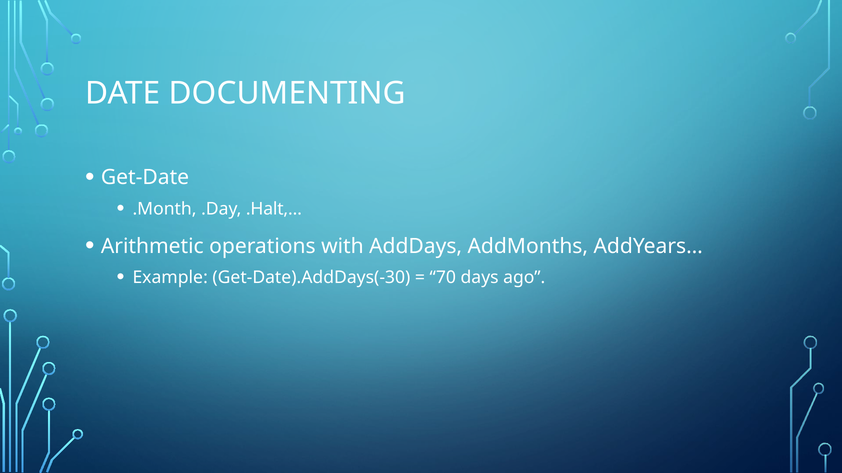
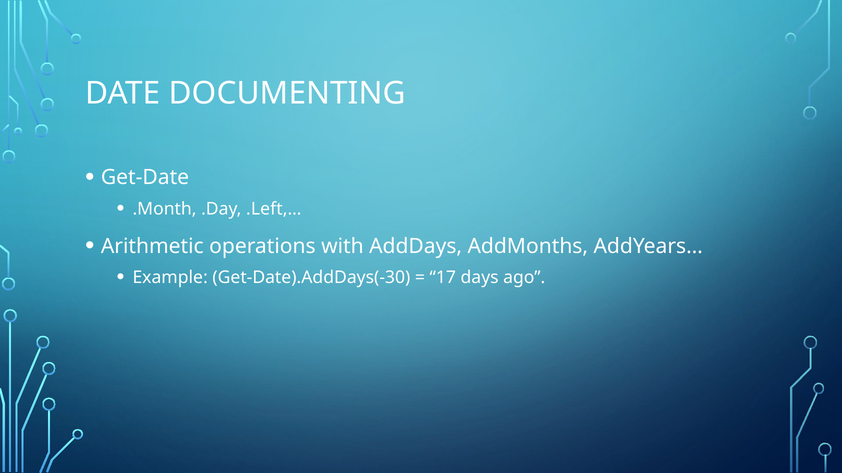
.Halt,…: .Halt,… -> .Left,…
70: 70 -> 17
